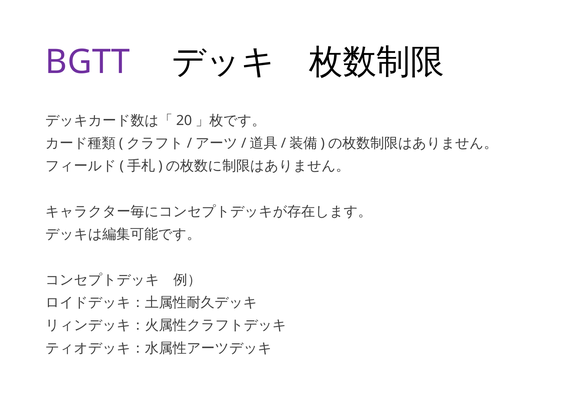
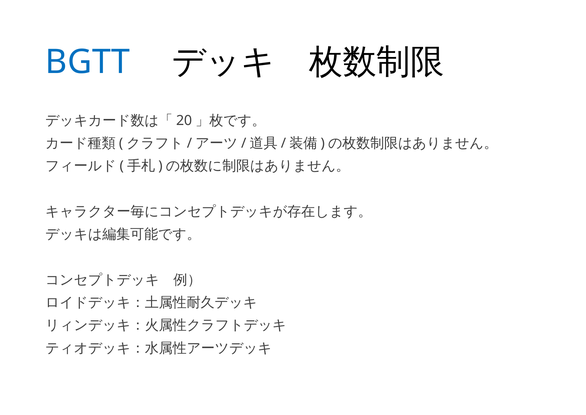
BGTT colour: purple -> blue
